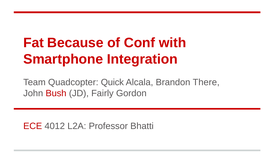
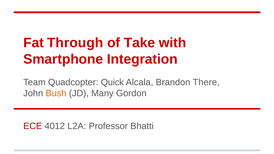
Because: Because -> Through
Conf: Conf -> Take
Bush colour: red -> orange
Fairly: Fairly -> Many
